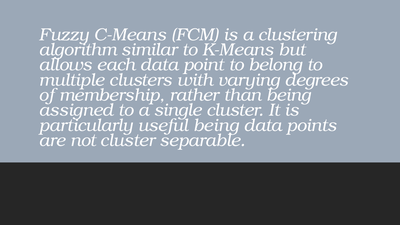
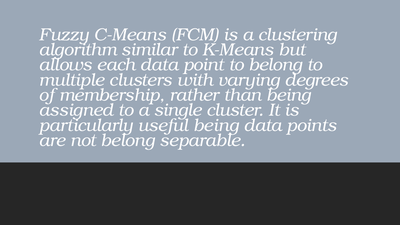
not cluster: cluster -> belong
